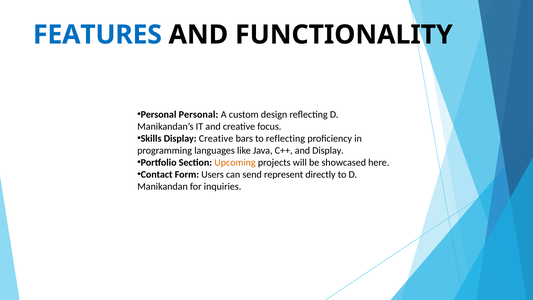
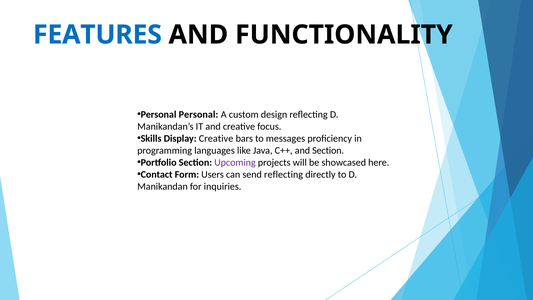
to reflecting: reflecting -> messages
and Display: Display -> Section
Upcoming colour: orange -> purple
send represent: represent -> reflecting
